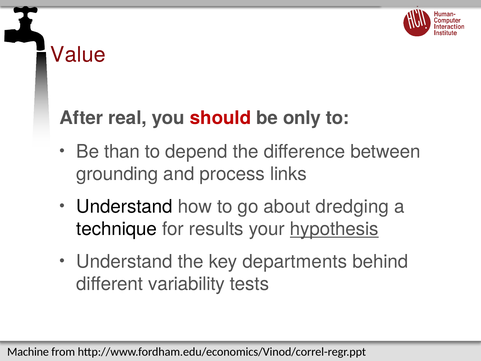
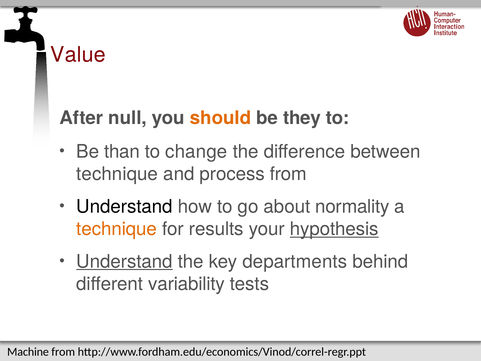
real: real -> null
should colour: red -> orange
only: only -> they
depend: depend -> change
grounding at (117, 174): grounding -> technique
process links: links -> from
dredging: dredging -> normality
technique at (117, 229) colour: black -> orange
Understand at (124, 261) underline: none -> present
